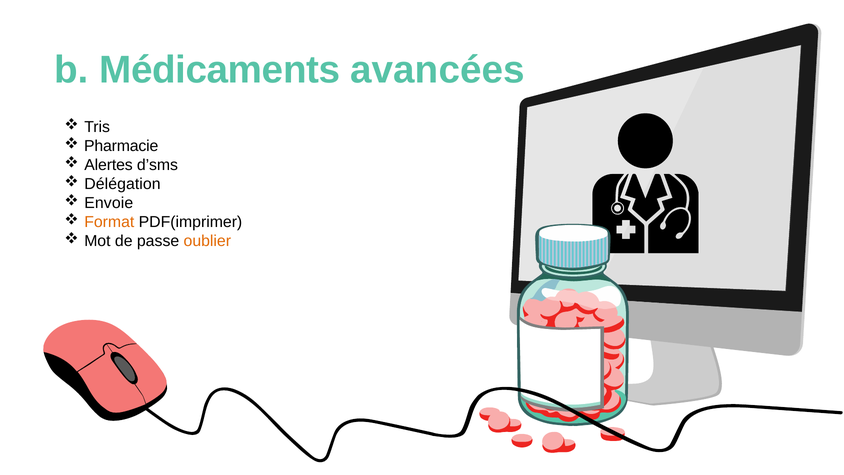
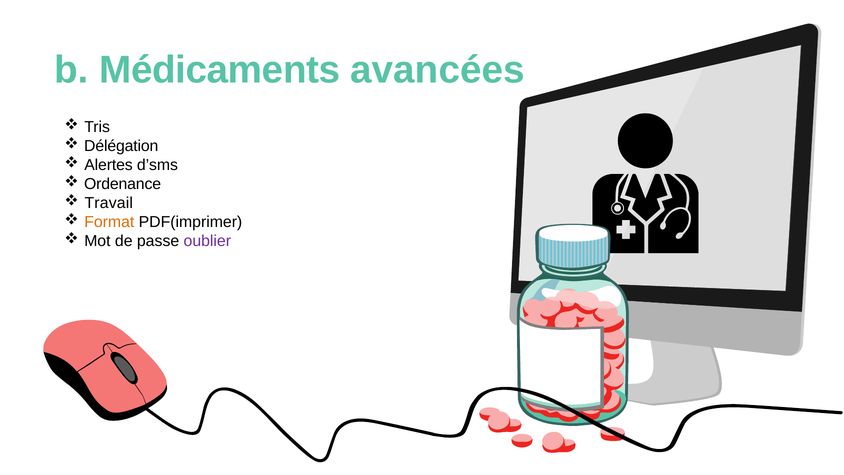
Pharmacie: Pharmacie -> Délégation
Délégation: Délégation -> Ordenance
Envoie: Envoie -> Travail
oublier colour: orange -> purple
